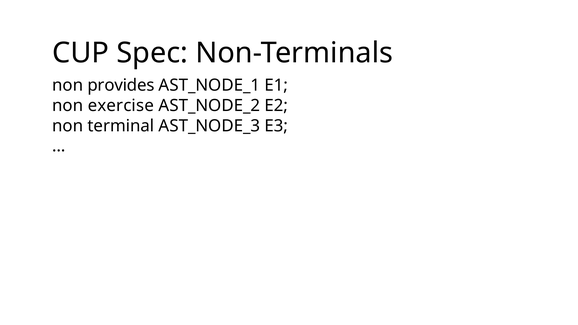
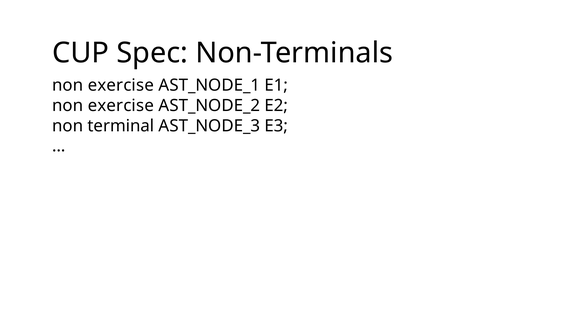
provides at (121, 85): provides -> exercise
